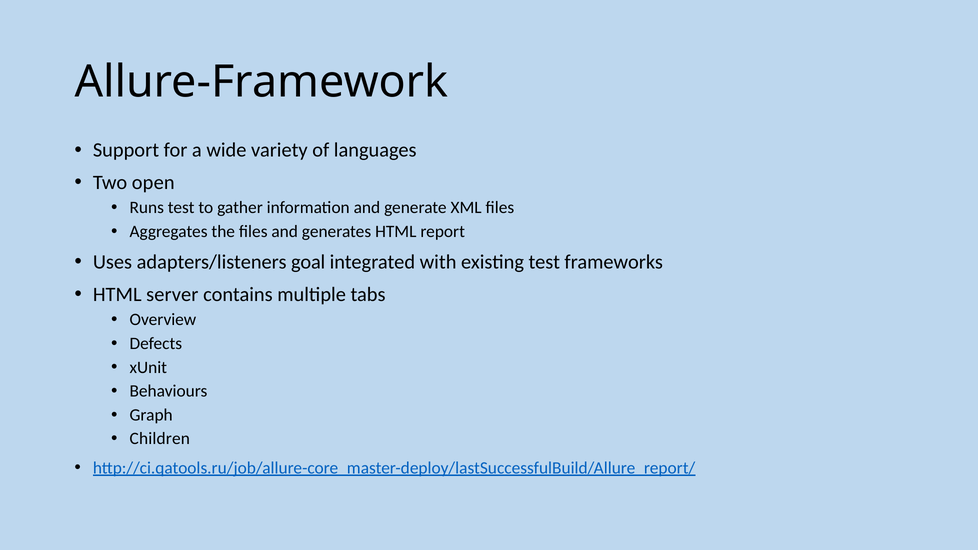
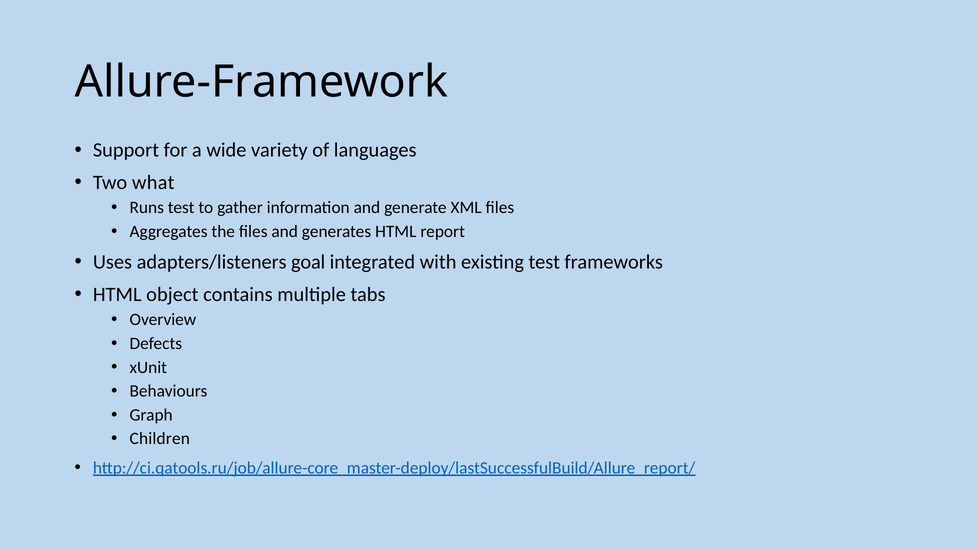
open: open -> what
server: server -> object
